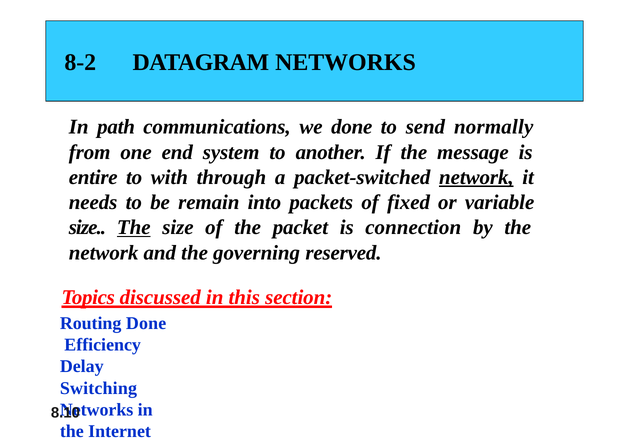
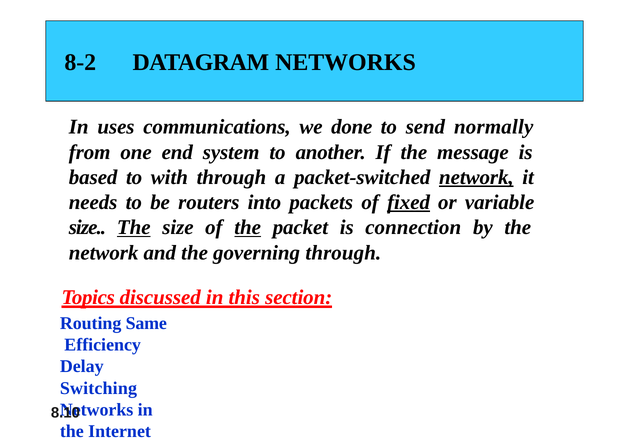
path: path -> uses
entire: entire -> based
remain: remain -> routers
fixed underline: none -> present
the at (248, 227) underline: none -> present
governing reserved: reserved -> through
Routing Done: Done -> Same
